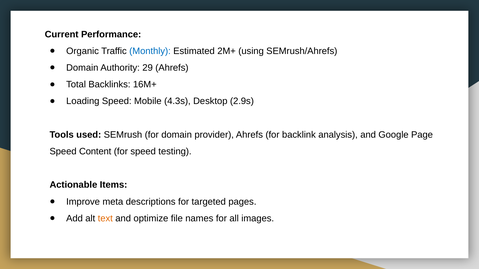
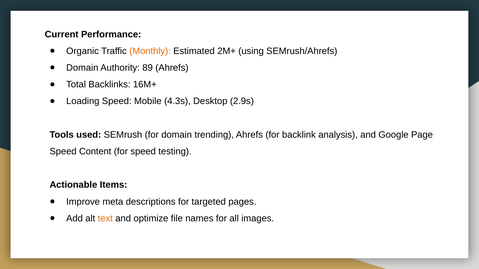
Monthly colour: blue -> orange
29: 29 -> 89
provider: provider -> trending
